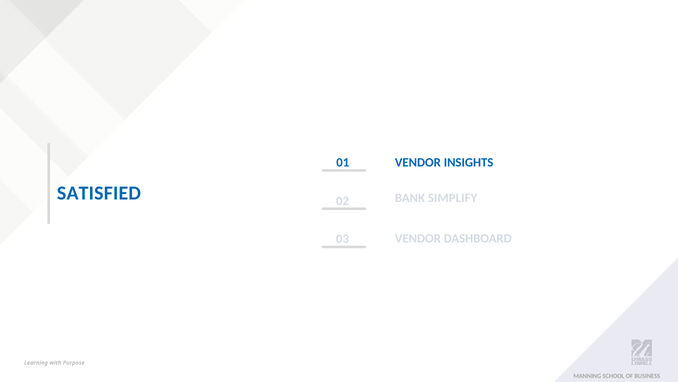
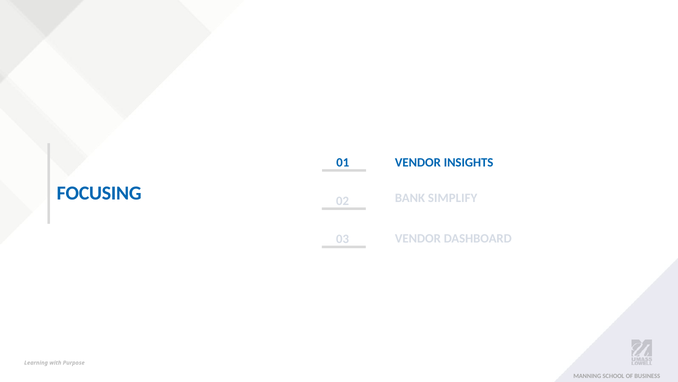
SATISFIED: SATISFIED -> FOCUSING
